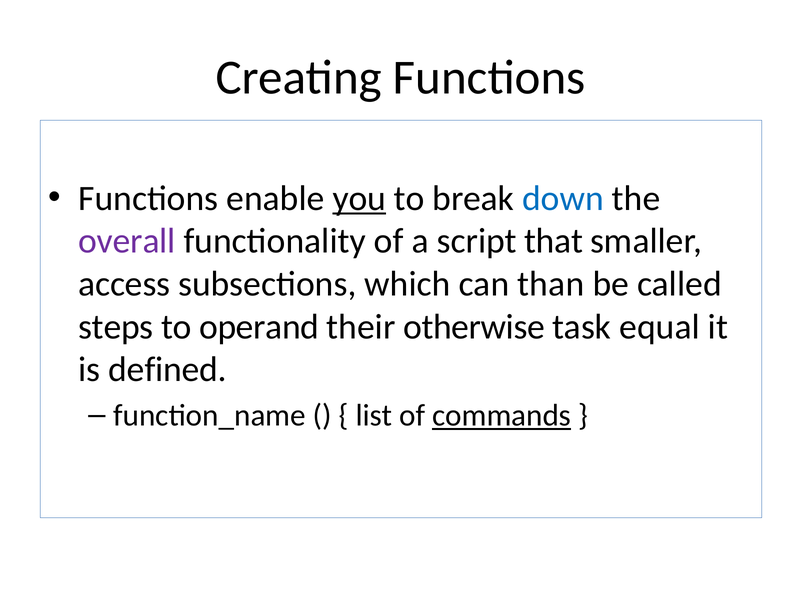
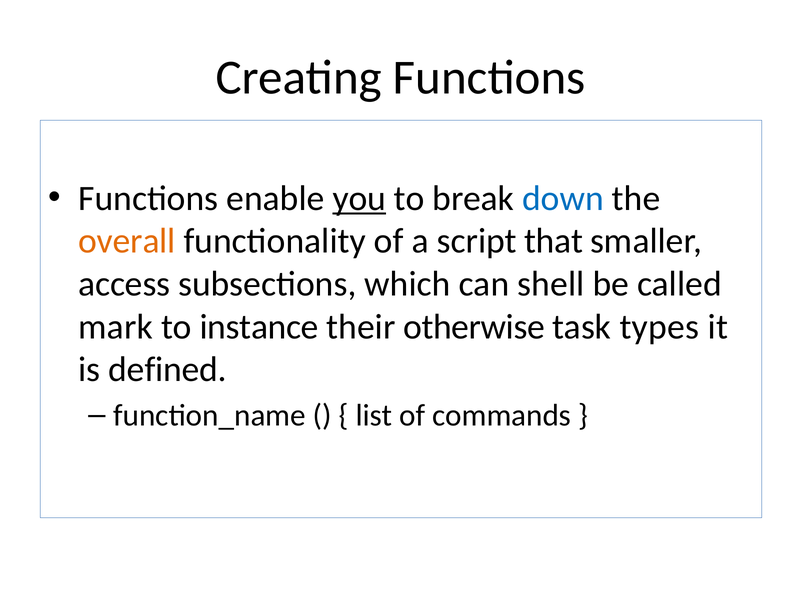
overall colour: purple -> orange
than: than -> shell
steps: steps -> mark
operand: operand -> instance
equal: equal -> types
commands underline: present -> none
